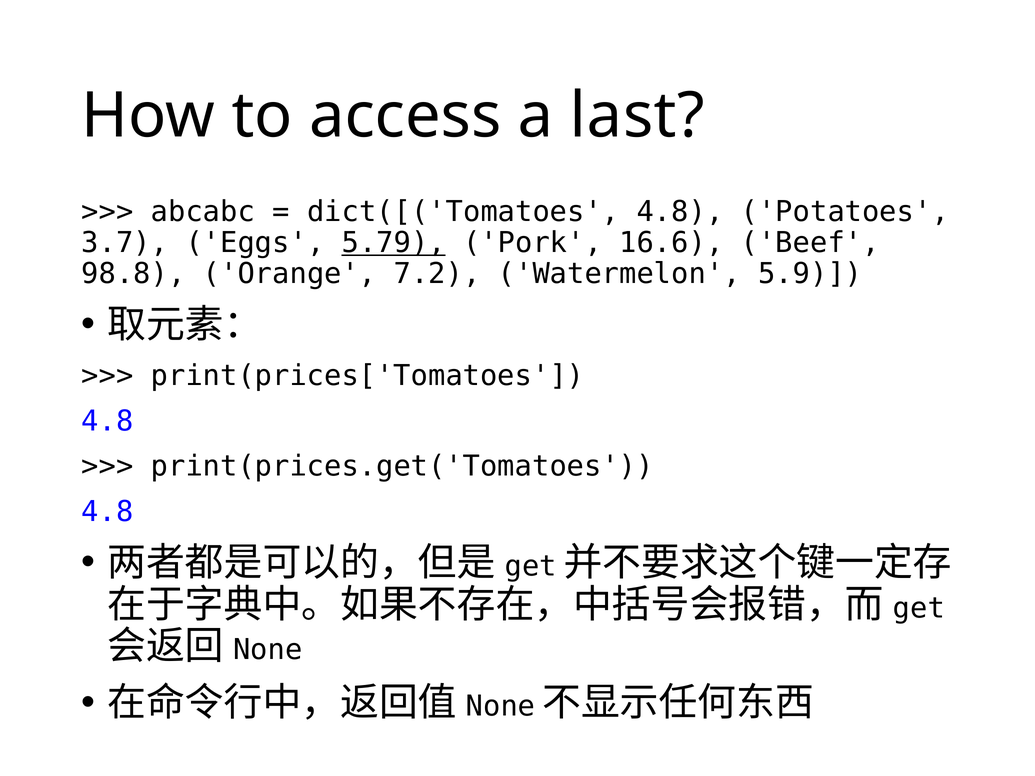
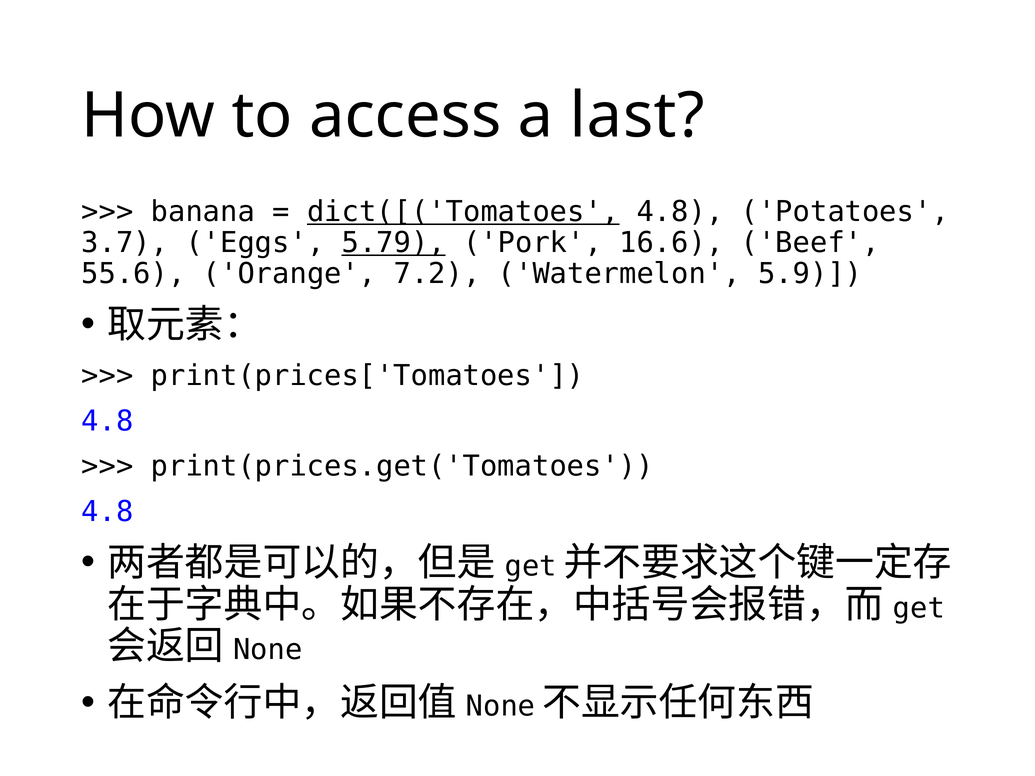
abcabc: abcabc -> banana
dict([('Tomatoes underline: none -> present
98.8: 98.8 -> 55.6
